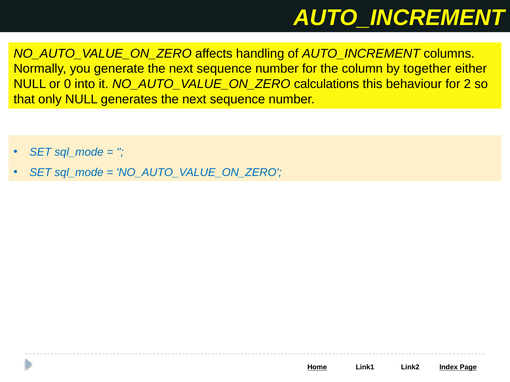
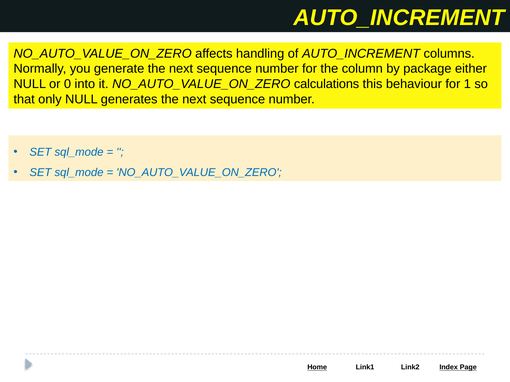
together: together -> package
2: 2 -> 1
